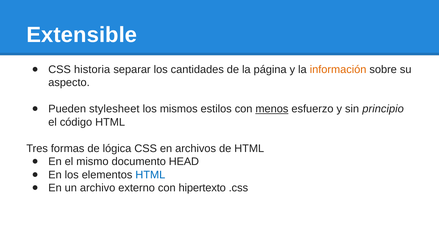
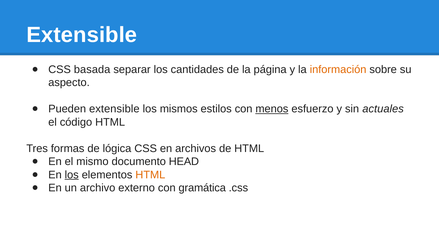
historia: historia -> basada
Pueden stylesheet: stylesheet -> extensible
principio: principio -> actuales
los at (72, 175) underline: none -> present
HTML at (150, 175) colour: blue -> orange
hipertexto: hipertexto -> gramática
